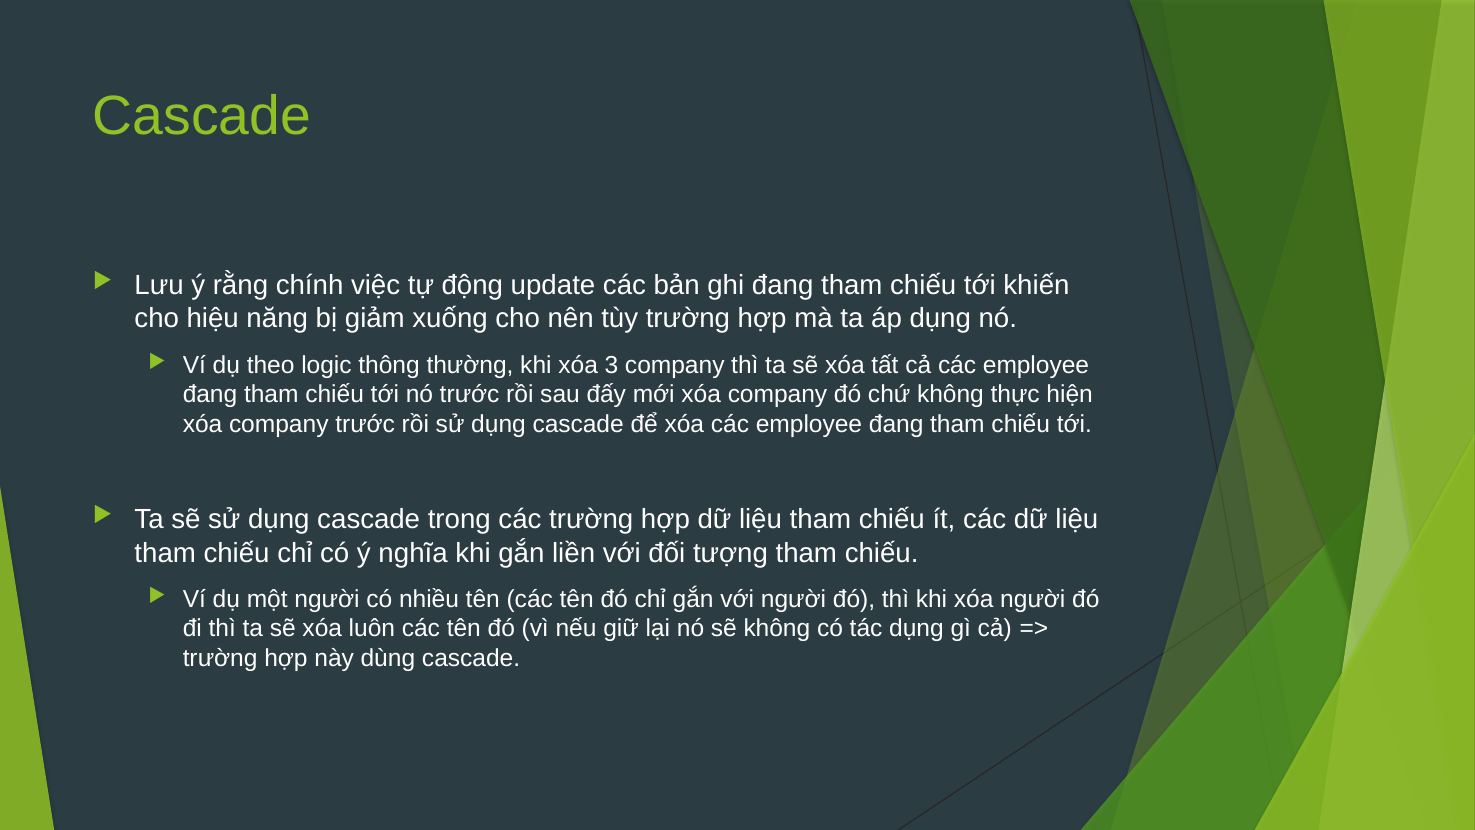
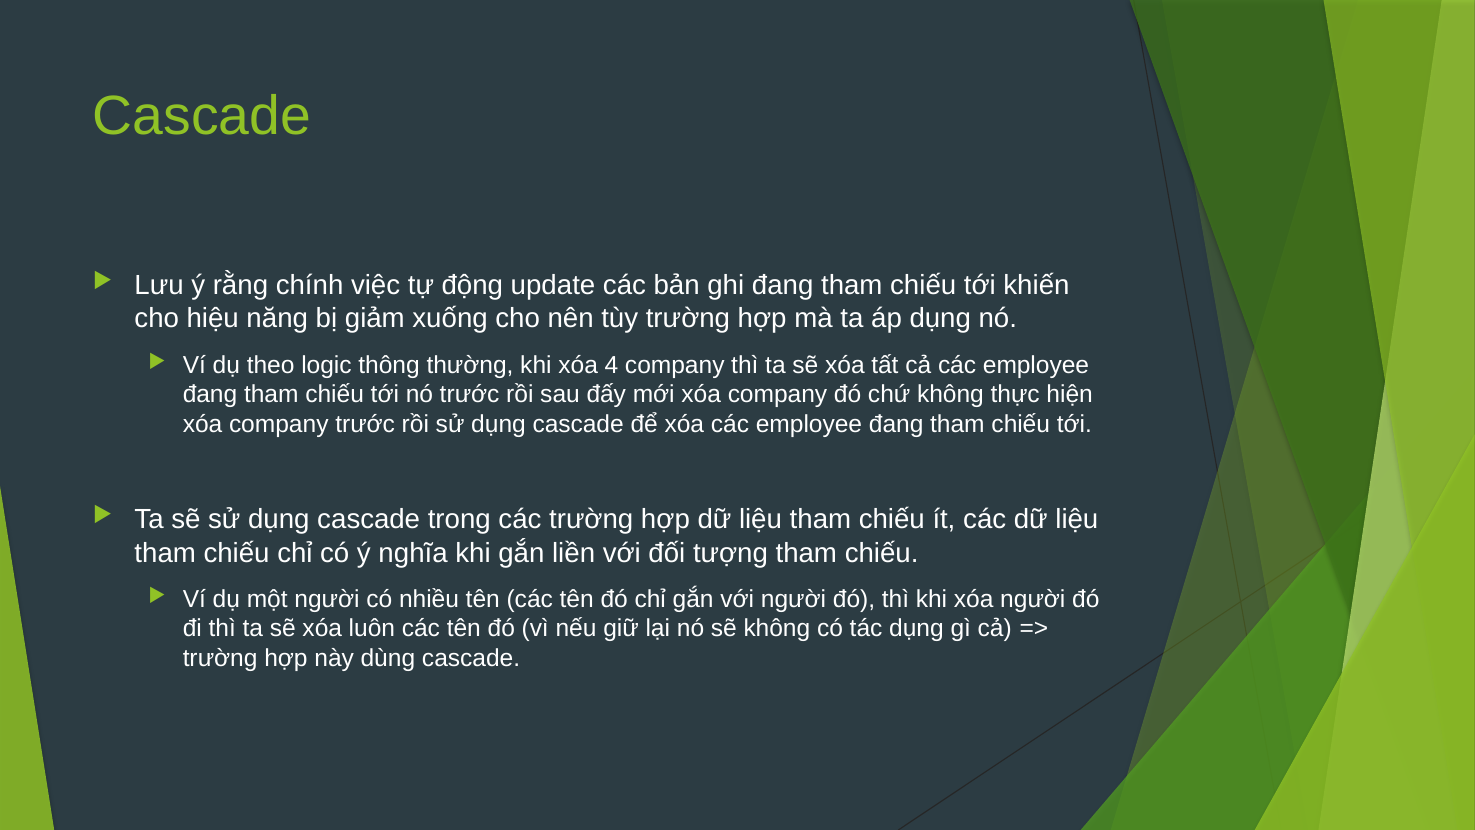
3: 3 -> 4
